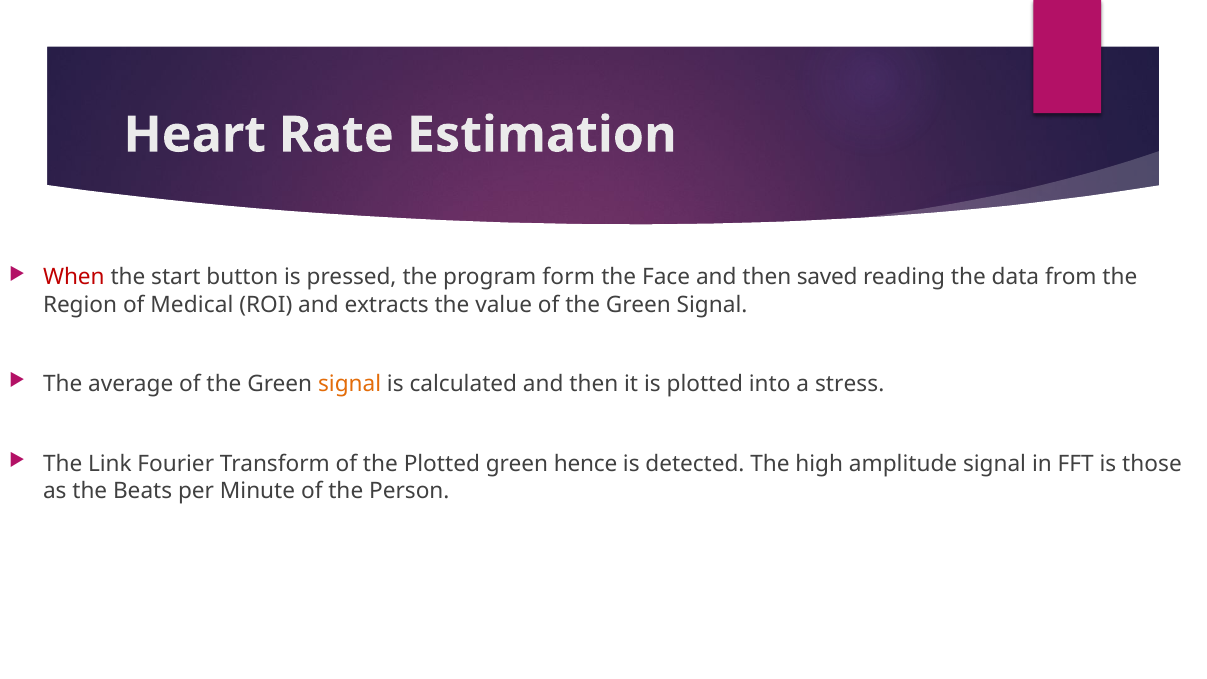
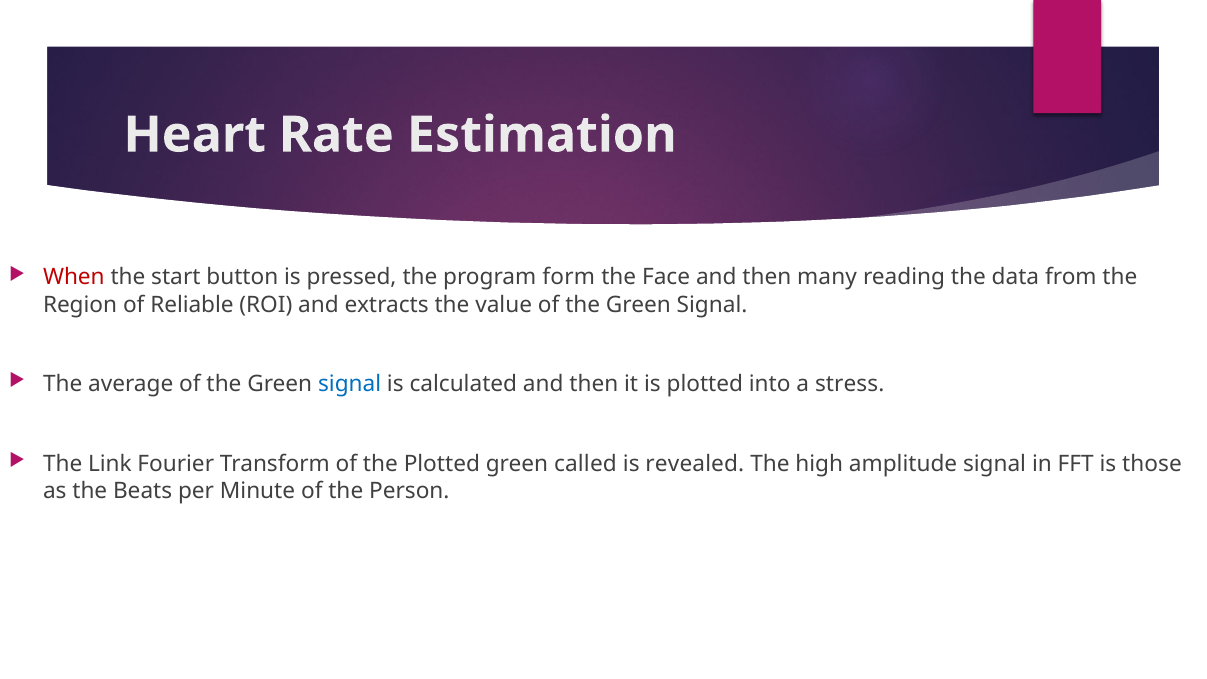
saved: saved -> many
Medical: Medical -> Reliable
signal at (350, 384) colour: orange -> blue
hence: hence -> called
detected: detected -> revealed
